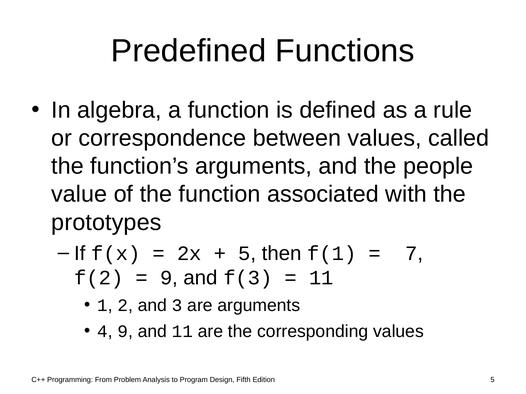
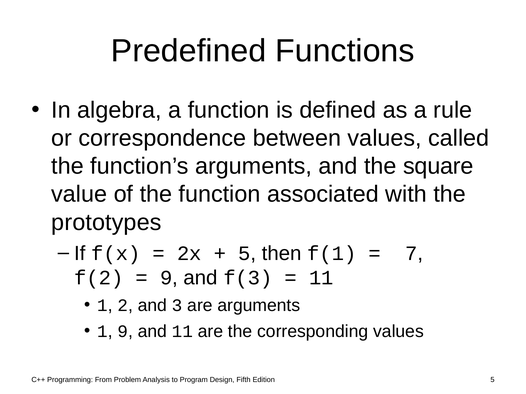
people: people -> square
4 at (103, 332): 4 -> 1
